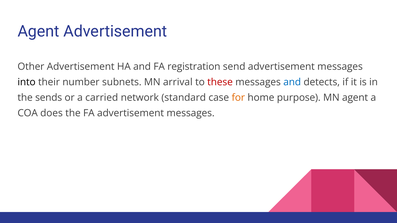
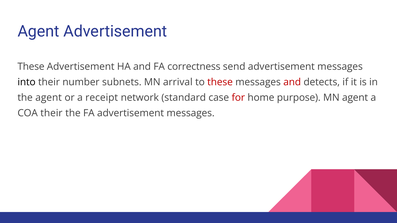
Other at (31, 67): Other -> These
registration: registration -> correctness
and at (292, 82) colour: blue -> red
the sends: sends -> agent
carried: carried -> receipt
for colour: orange -> red
COA does: does -> their
